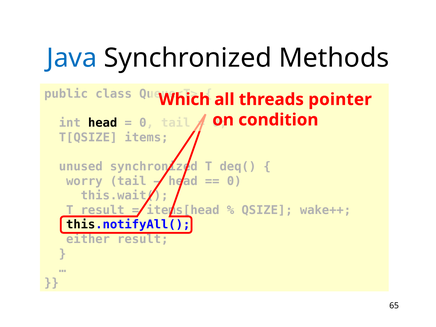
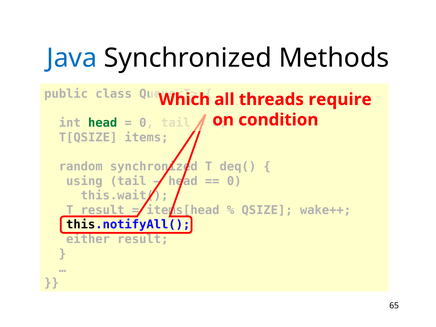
pointer: pointer -> require
head at (103, 123) colour: black -> green
unused: unused -> random
worry: worry -> using
